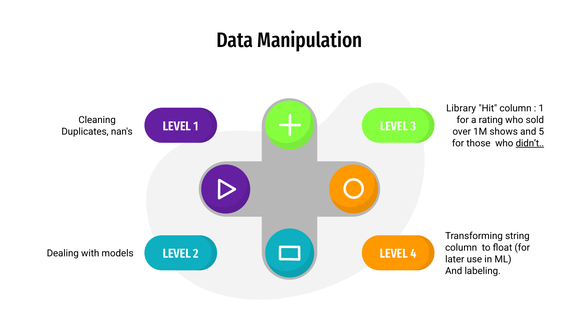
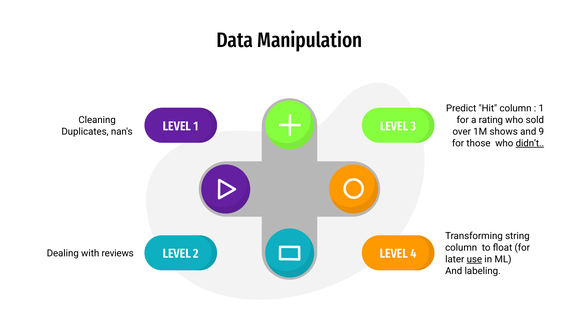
Library: Library -> Predict
5: 5 -> 9
models: models -> reviews
use underline: none -> present
